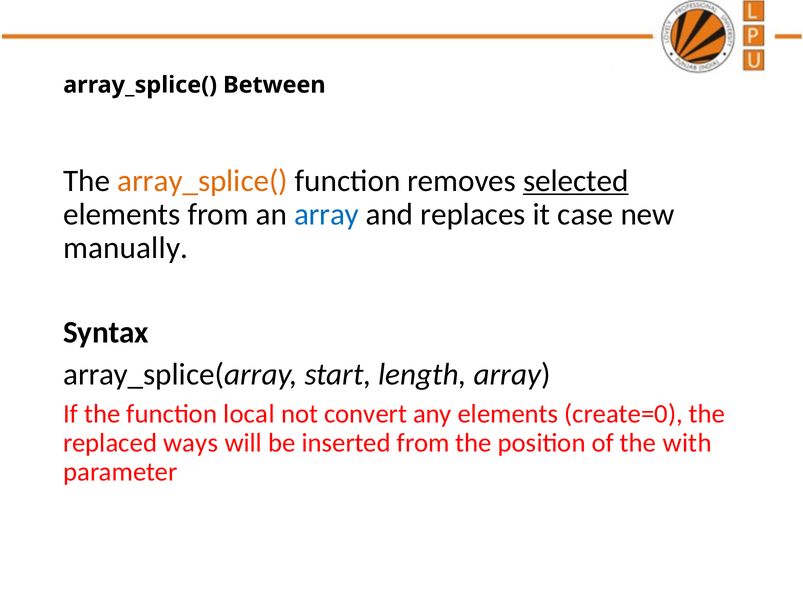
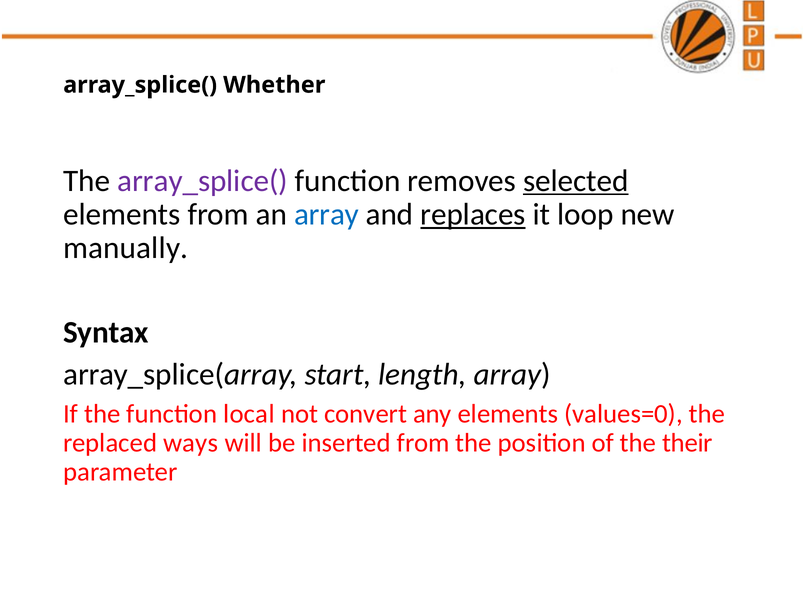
Between: Between -> Whether
array_splice( at (203, 181) colour: orange -> purple
replaces underline: none -> present
case: case -> loop
create=0: create=0 -> values=0
with: with -> their
